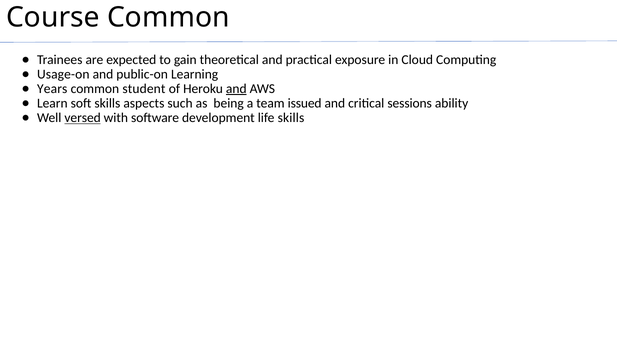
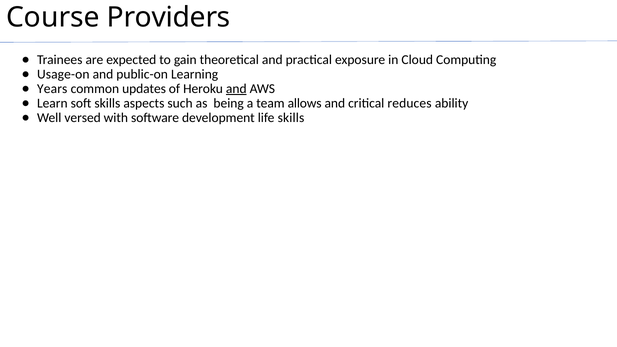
Course Common: Common -> Providers
student: student -> updates
issued: issued -> allows
sessions: sessions -> reduces
versed underline: present -> none
